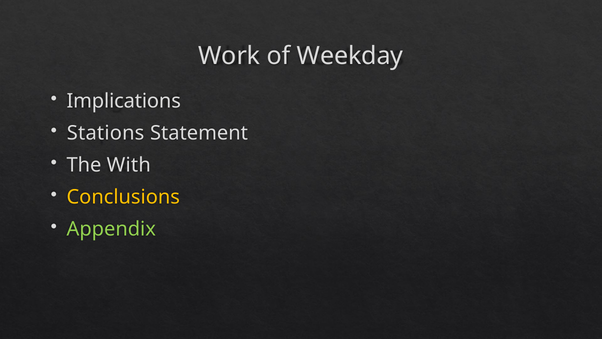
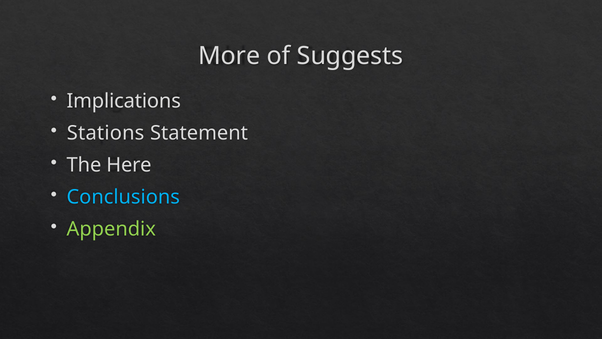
Work: Work -> More
Weekday: Weekday -> Suggests
With: With -> Here
Conclusions colour: yellow -> light blue
